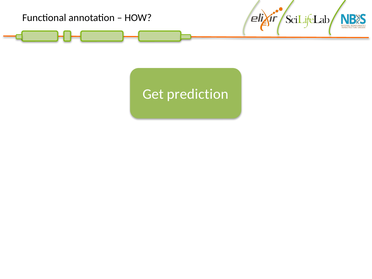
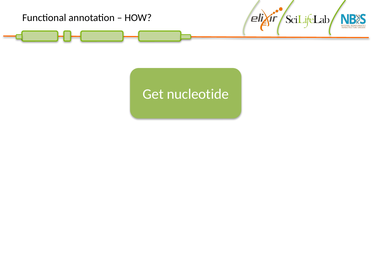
prediction: prediction -> nucleotide
